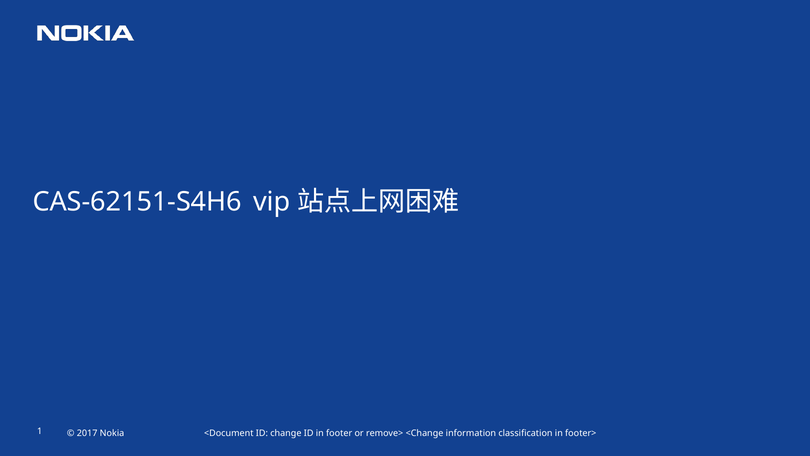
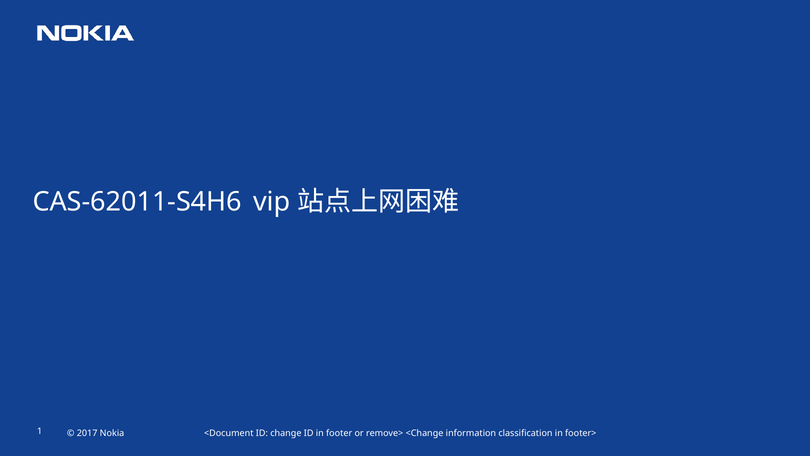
CAS-62151-S4H6: CAS-62151-S4H6 -> CAS-62011-S4H6
